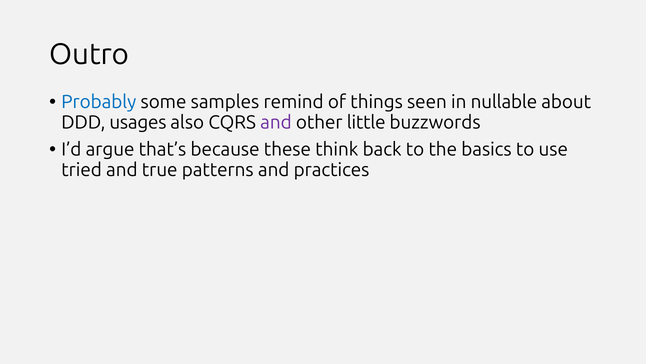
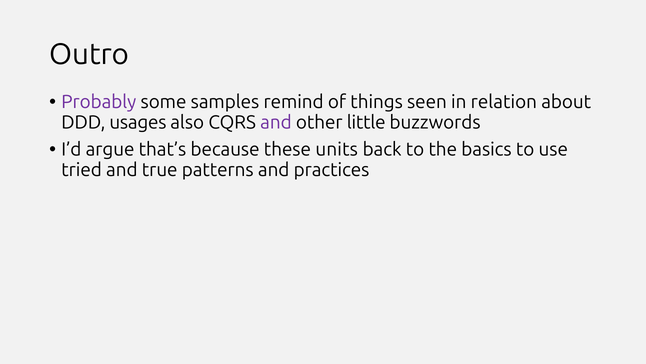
Probably colour: blue -> purple
nullable: nullable -> relation
think: think -> units
